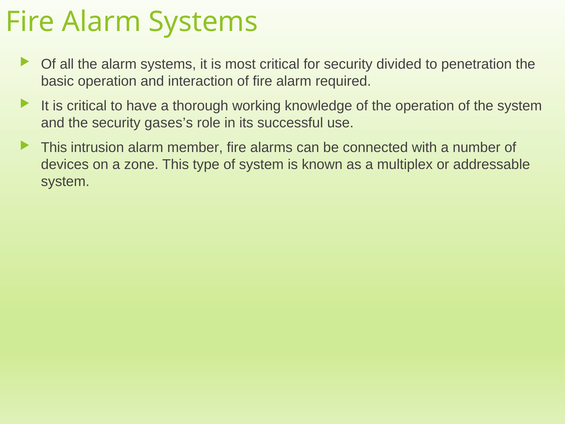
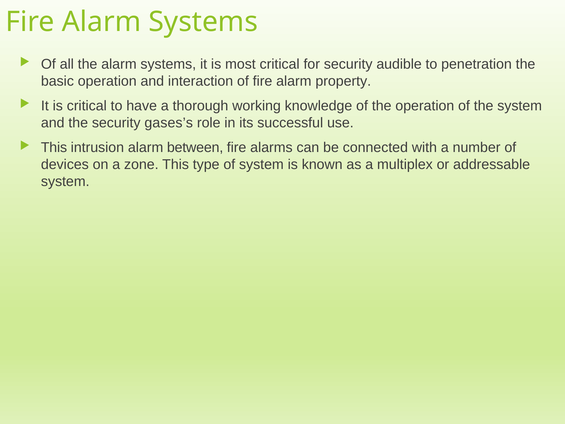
divided: divided -> audible
required: required -> property
member: member -> between
